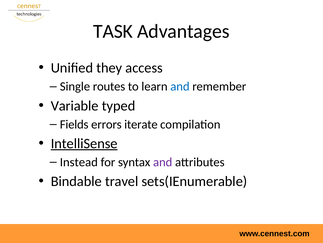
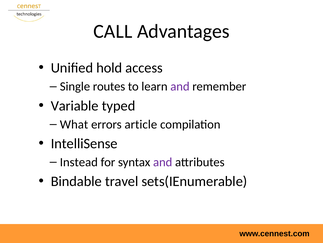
TASK: TASK -> CALL
they: they -> hold
and at (180, 86) colour: blue -> purple
Fields: Fields -> What
iterate: iterate -> article
IntelliSense underline: present -> none
